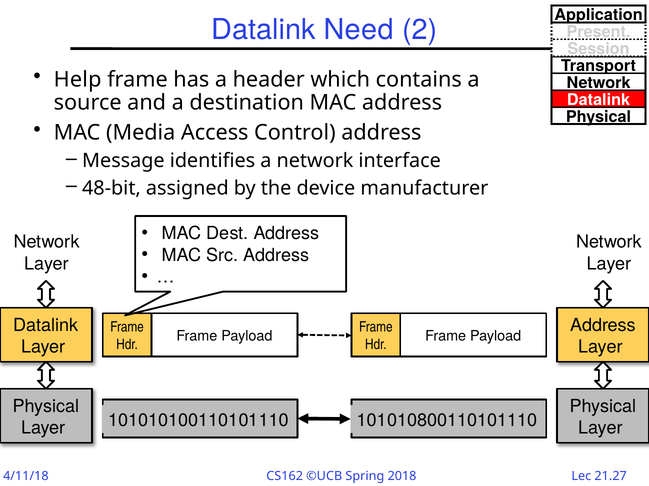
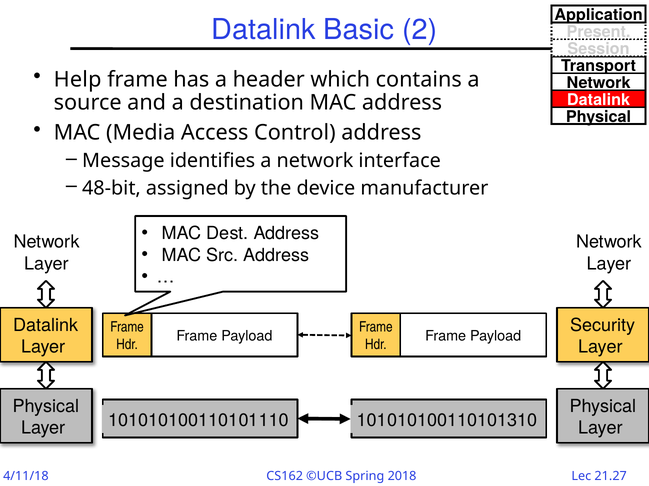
Need: Need -> Basic
Address at (603, 326): Address -> Security
101010800110101110: 101010800110101110 -> 101010100110101310
